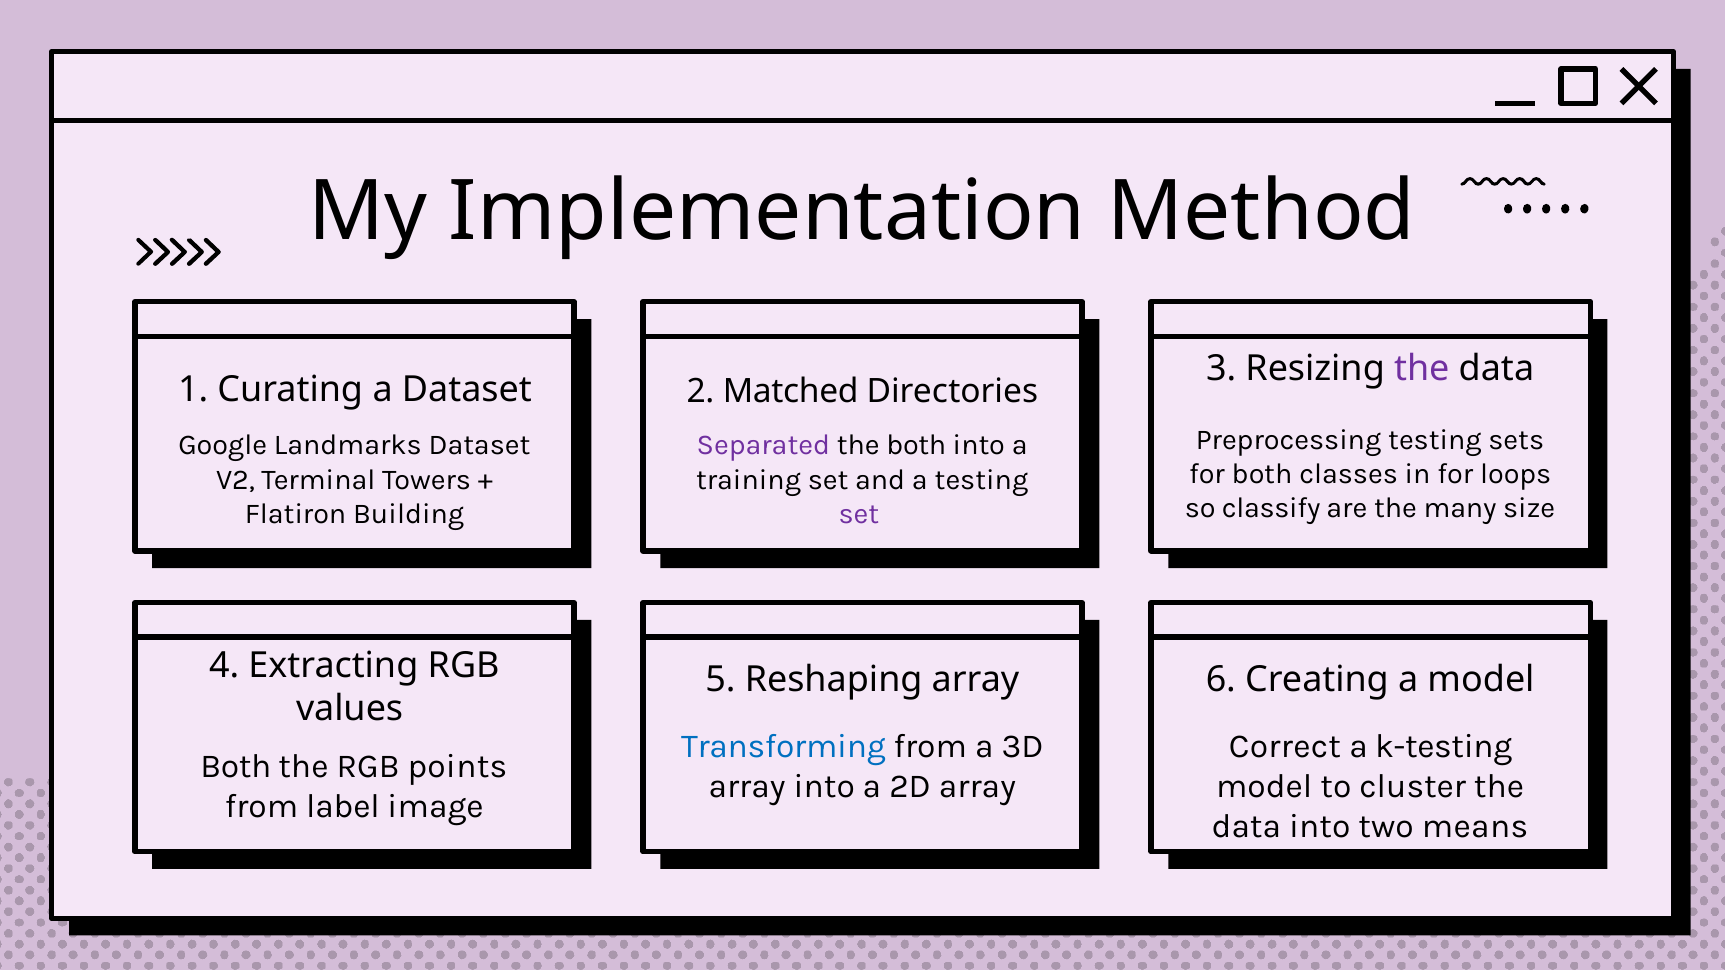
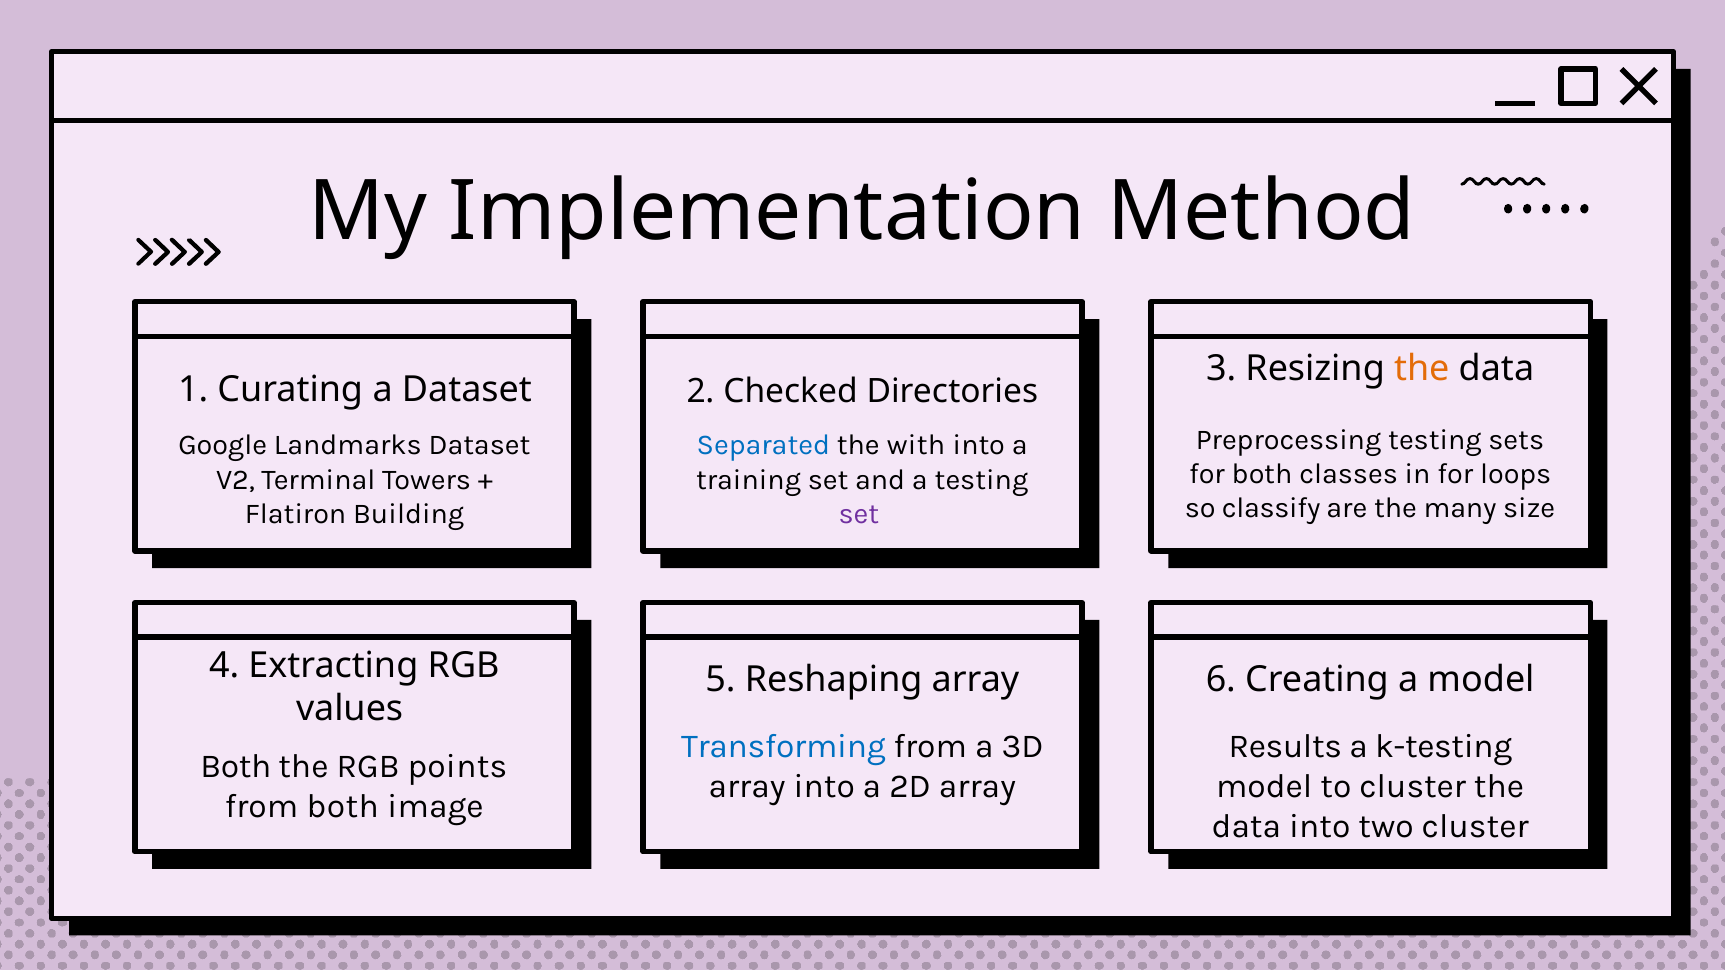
the at (1422, 369) colour: purple -> orange
Matched: Matched -> Checked
Separated colour: purple -> blue
the both: both -> with
Correct: Correct -> Results
from label: label -> both
two means: means -> cluster
